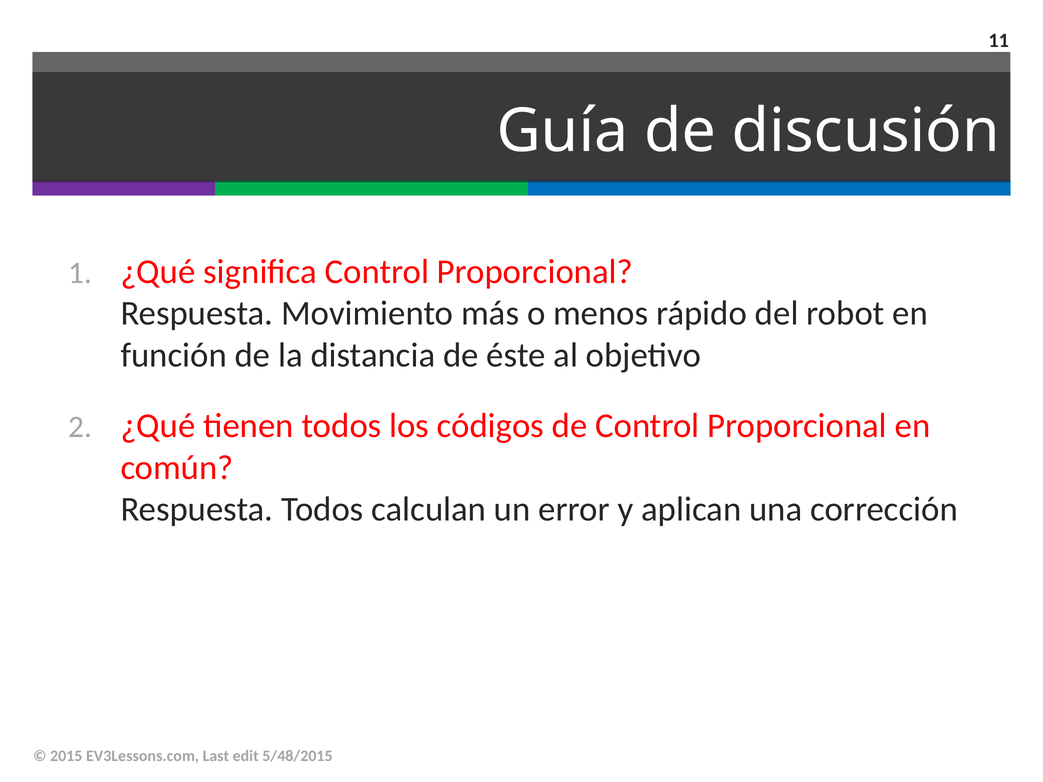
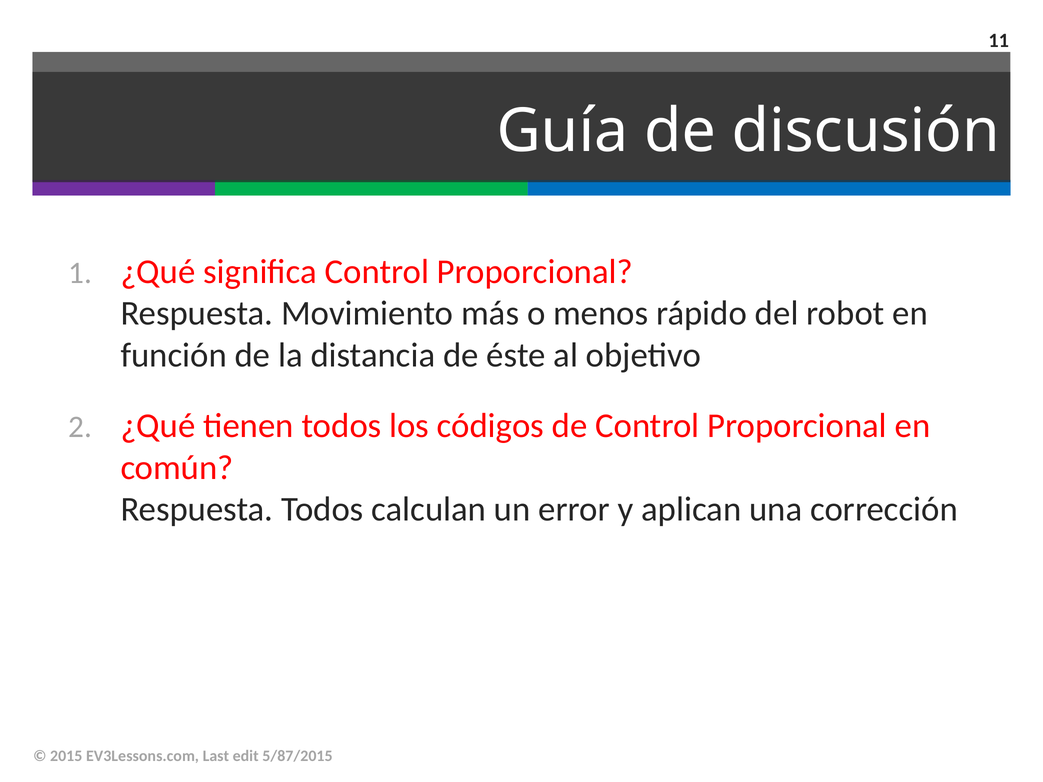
5/48/2015: 5/48/2015 -> 5/87/2015
